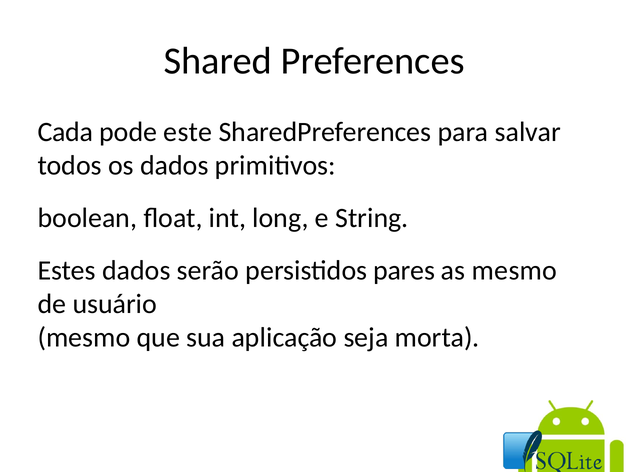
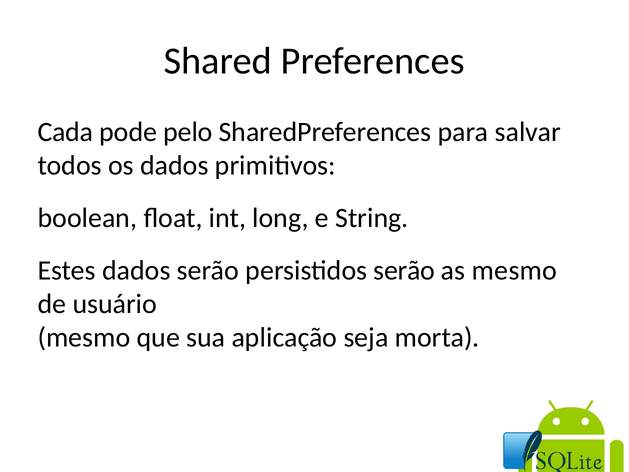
este: este -> pelo
persistidos pares: pares -> serão
